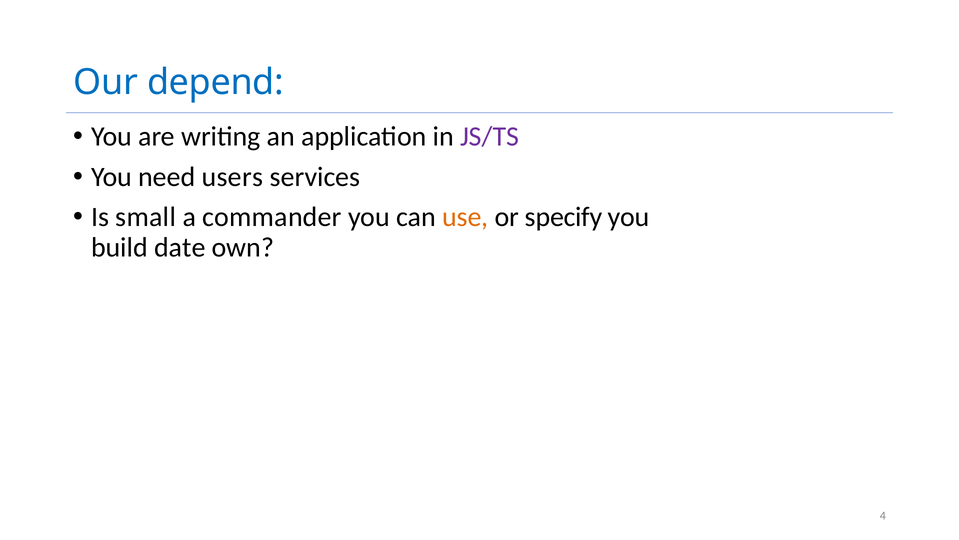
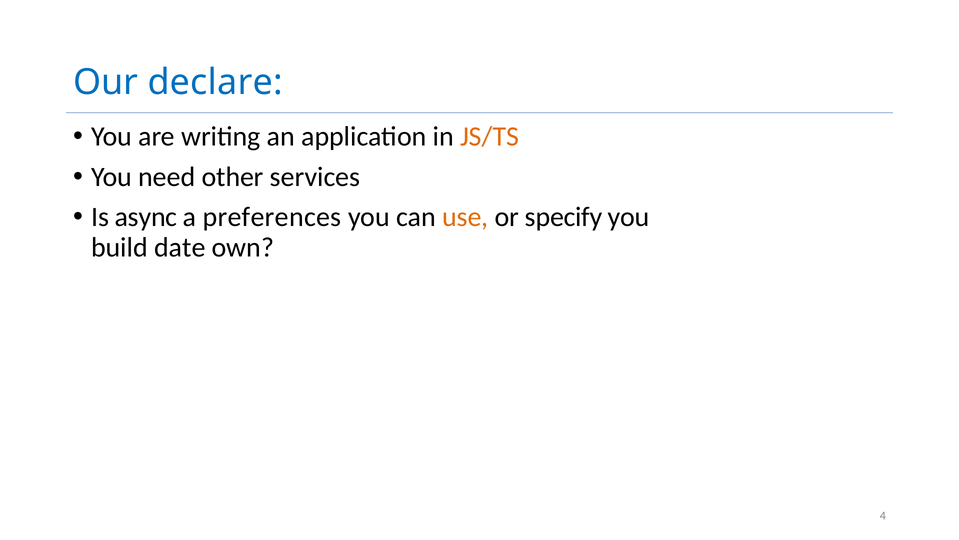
depend: depend -> declare
JS/TS colour: purple -> orange
users: users -> other
small: small -> async
commander: commander -> preferences
